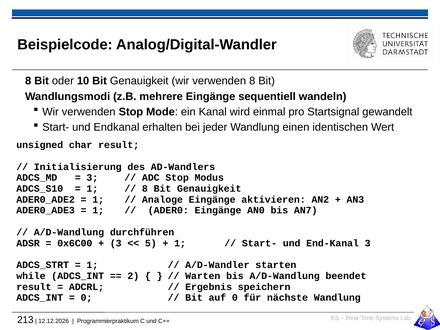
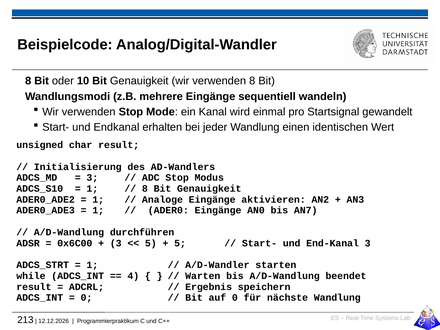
1 at (180, 243): 1 -> 5
2: 2 -> 4
